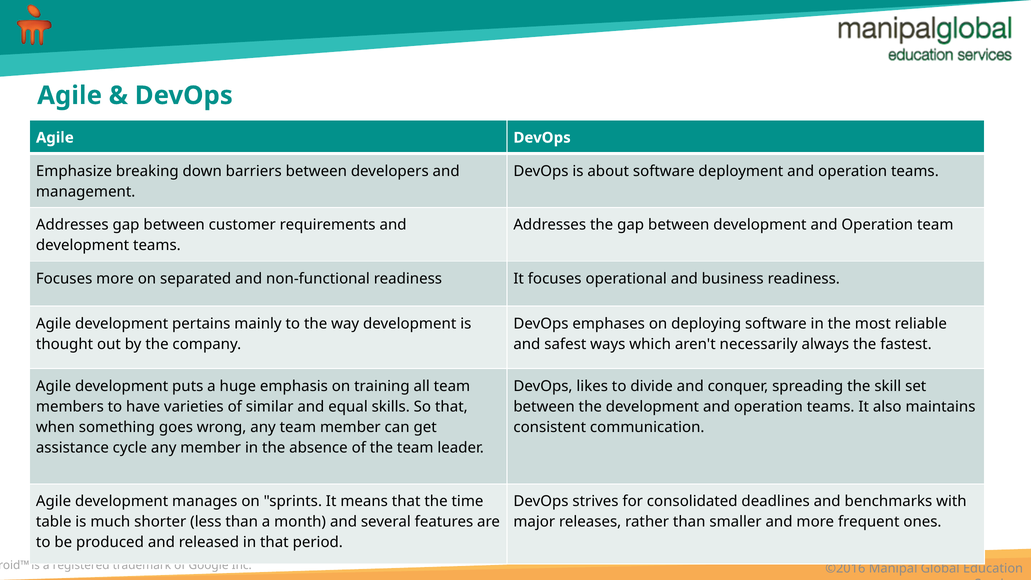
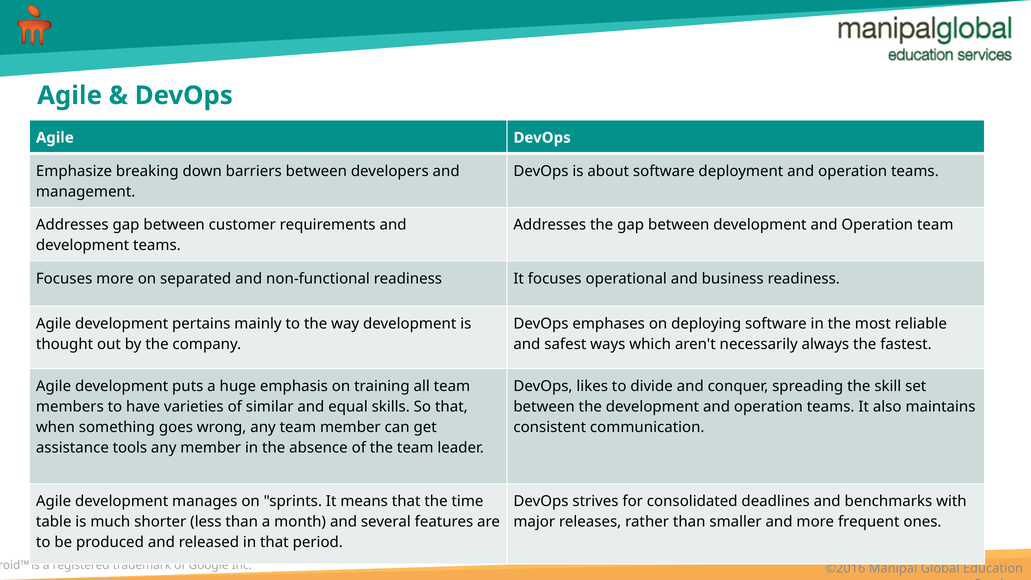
cycle: cycle -> tools
